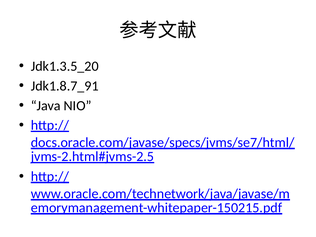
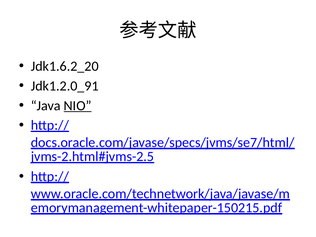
Jdk1.3.5_20: Jdk1.3.5_20 -> Jdk1.6.2_20
Jdk1.8.7_91: Jdk1.8.7_91 -> Jdk1.2.0_91
NIO underline: none -> present
